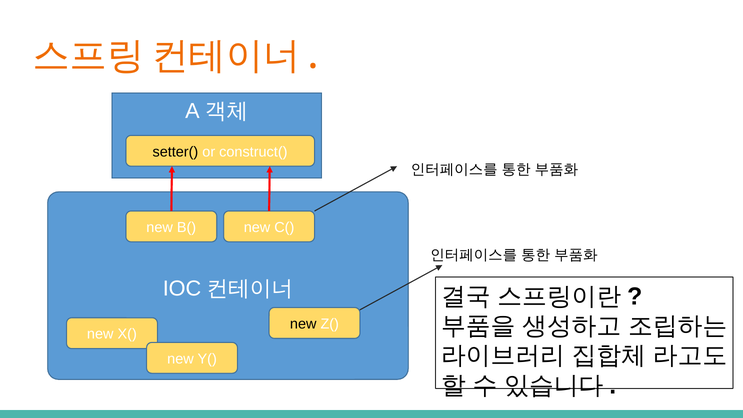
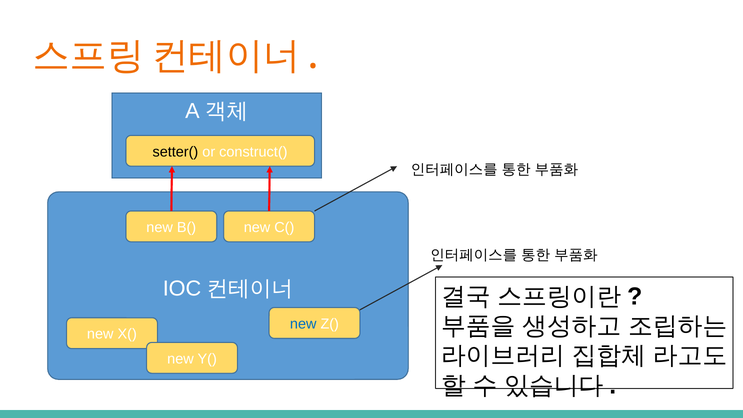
new at (303, 324) colour: black -> blue
